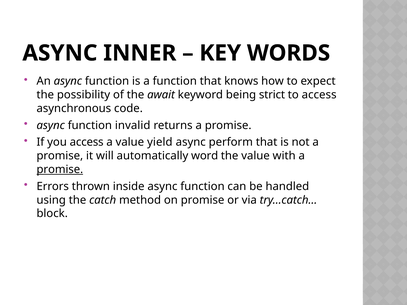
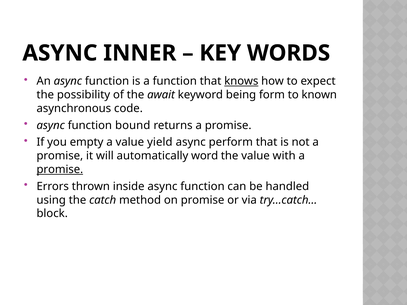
knows underline: none -> present
strict: strict -> form
to access: access -> known
invalid: invalid -> bound
you access: access -> empty
